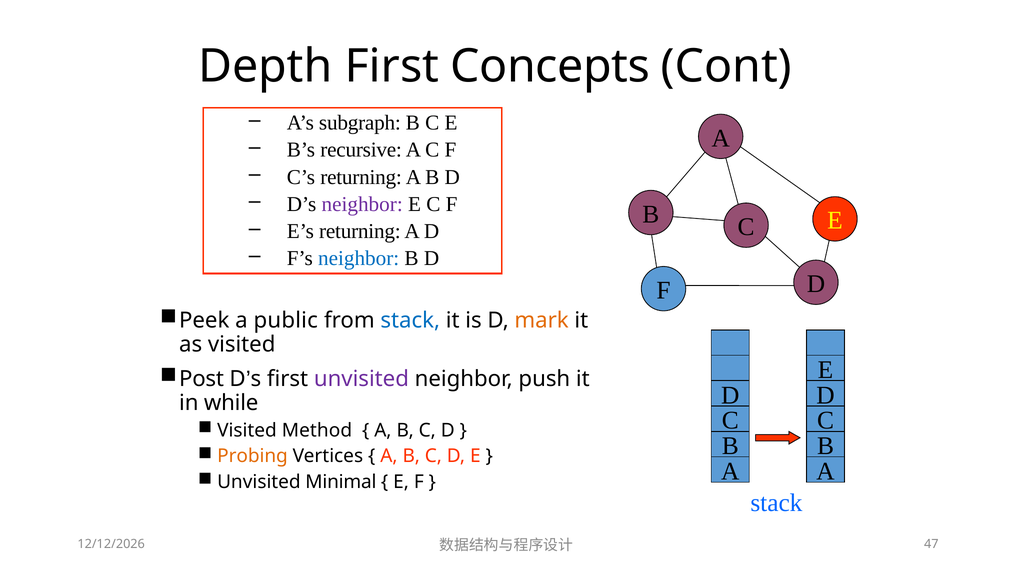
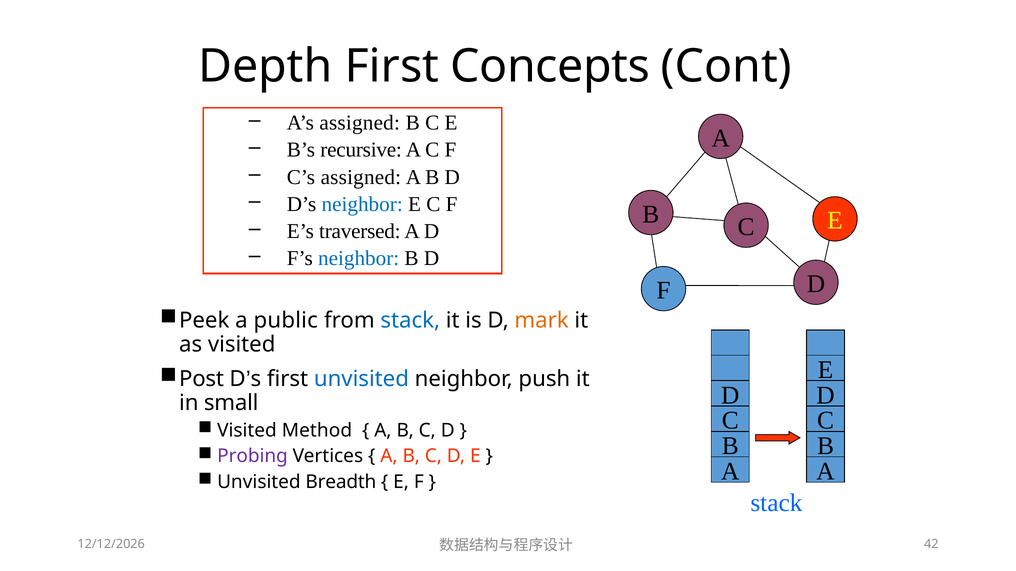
A’s subgraph: subgraph -> assigned
C’s returning: returning -> assigned
neighbor at (362, 204) colour: purple -> blue
E’s returning: returning -> traversed
unvisited at (361, 379) colour: purple -> blue
while: while -> small
Probing colour: orange -> purple
Minimal: Minimal -> Breadth
47: 47 -> 42
